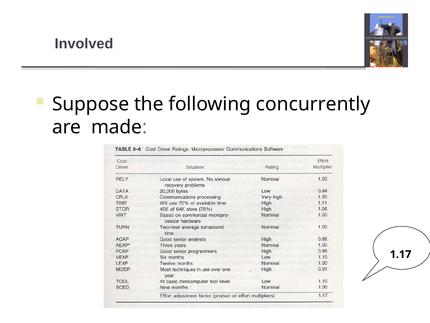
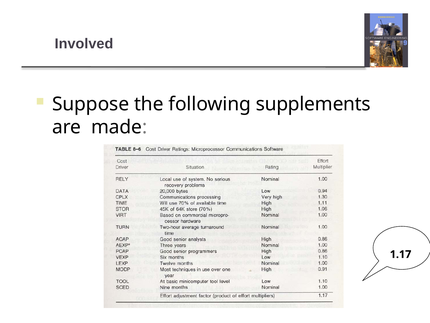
concurrently: concurrently -> supplements
